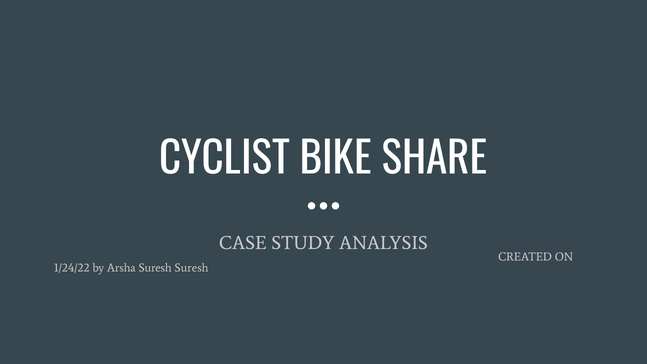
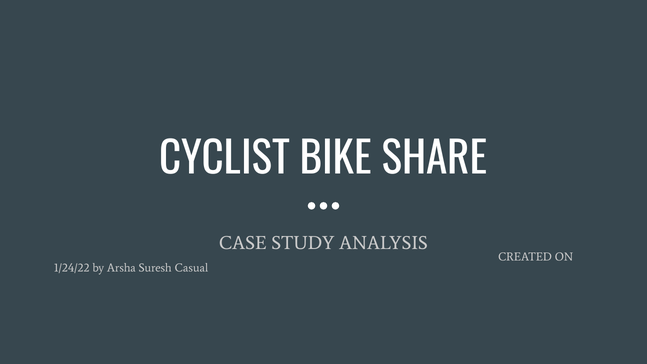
Suresh Suresh: Suresh -> Casual
